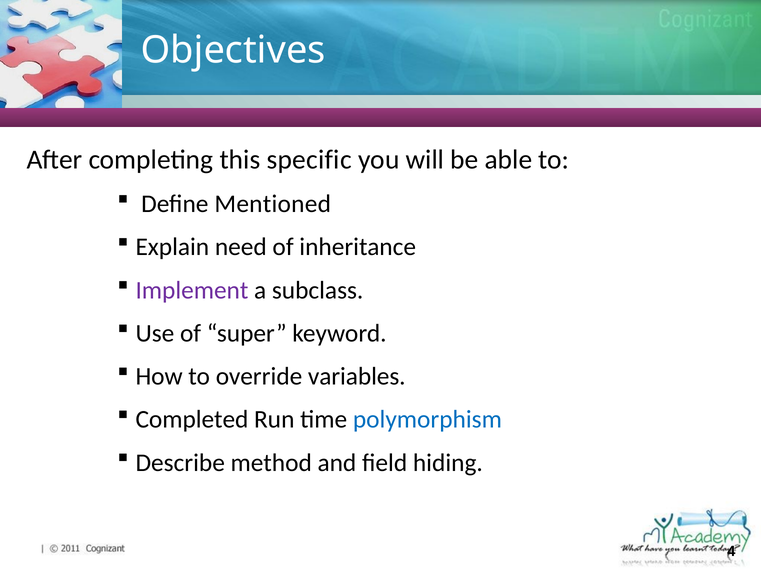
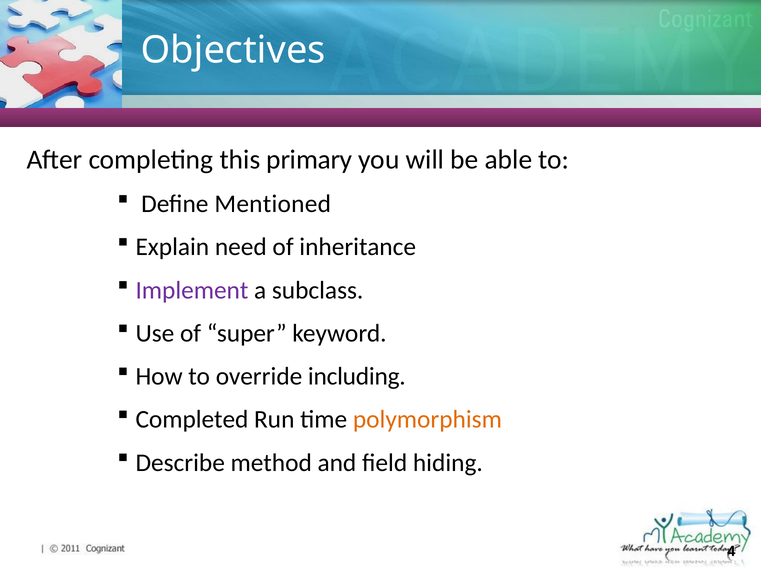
specific: specific -> primary
variables: variables -> including
polymorphism colour: blue -> orange
